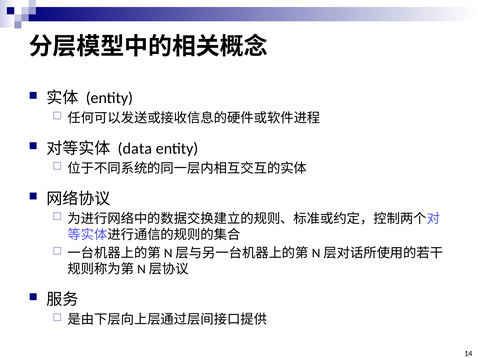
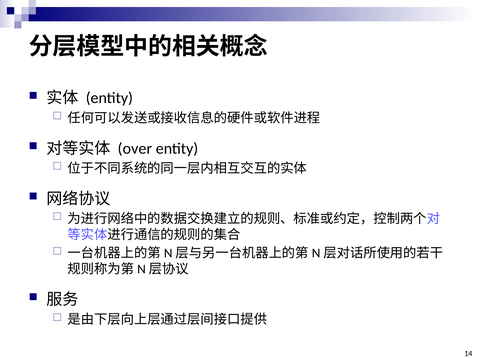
data: data -> over
